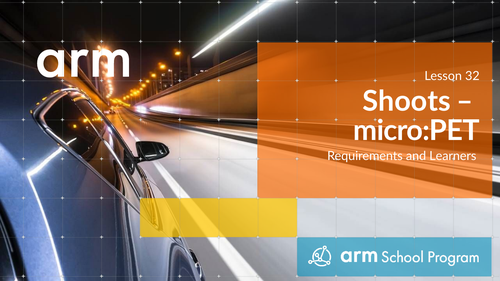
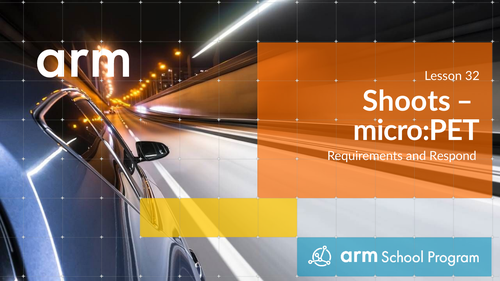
Learners: Learners -> Respond
